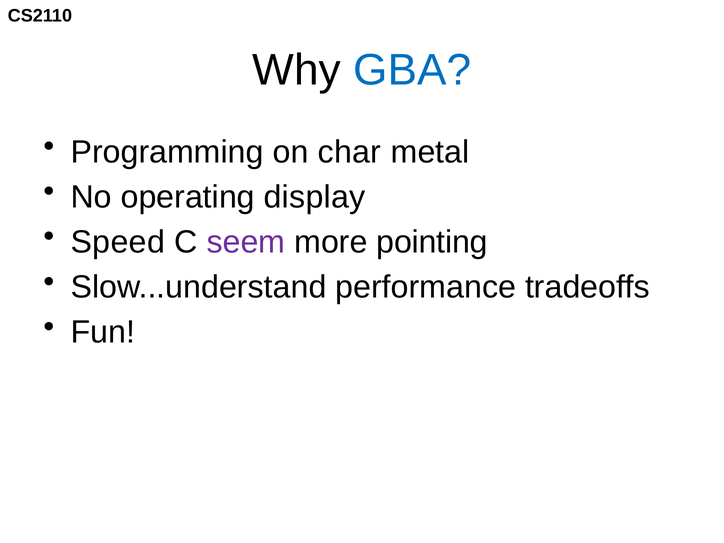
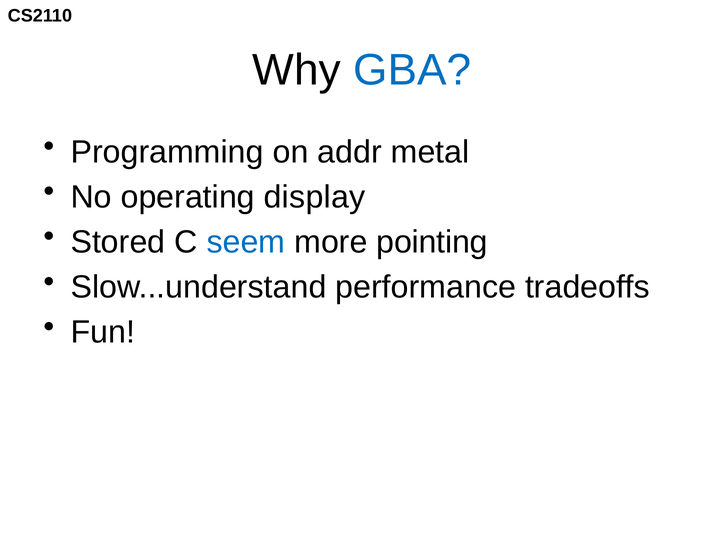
char: char -> addr
Speed: Speed -> Stored
seem colour: purple -> blue
